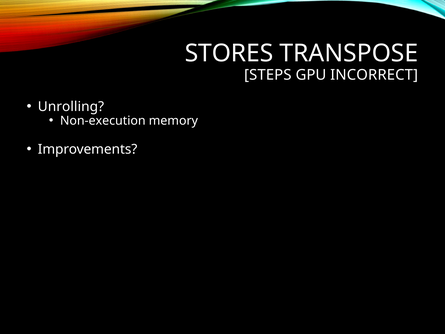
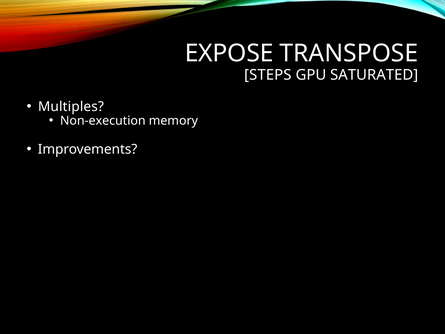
STORES: STORES -> EXPOSE
INCORRECT: INCORRECT -> SATURATED
Unrolling: Unrolling -> Multiples
